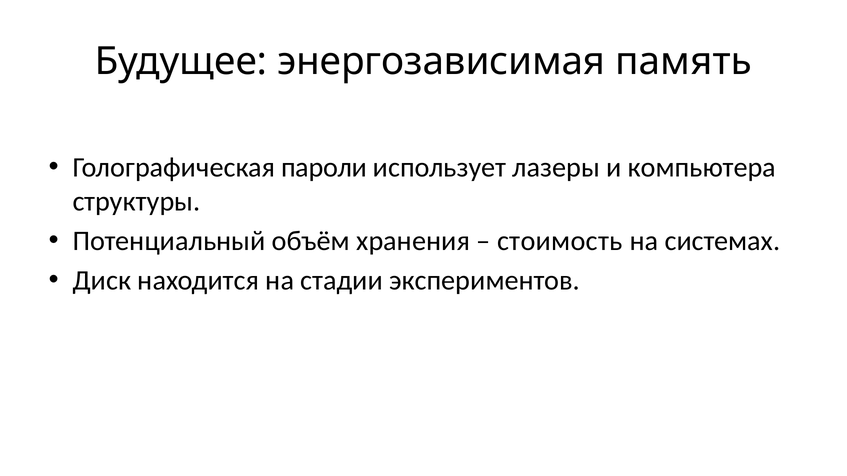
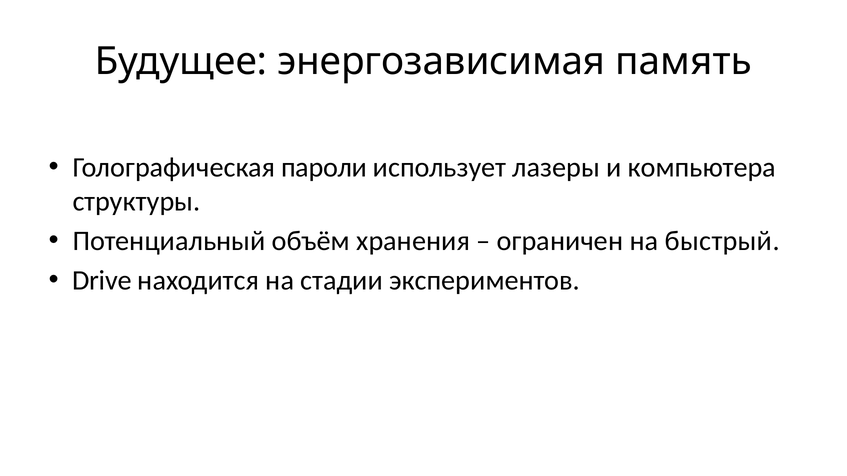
стоимость: стоимость -> ограничен
системах: системах -> быстрый
Диск: Диск -> Drive
